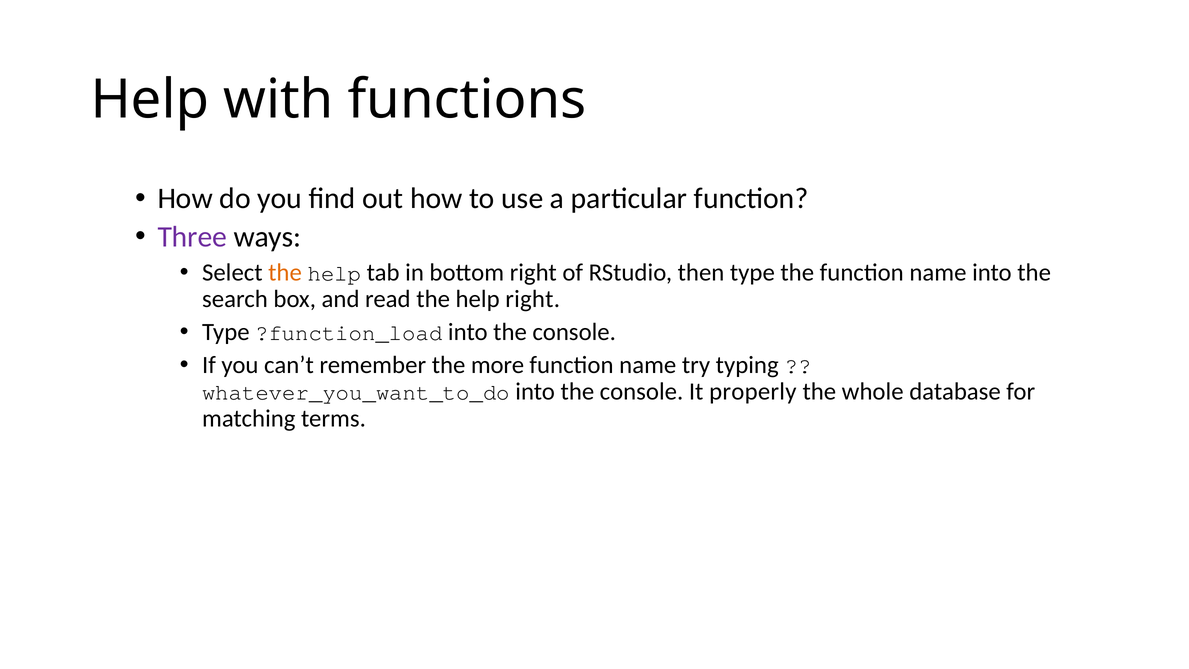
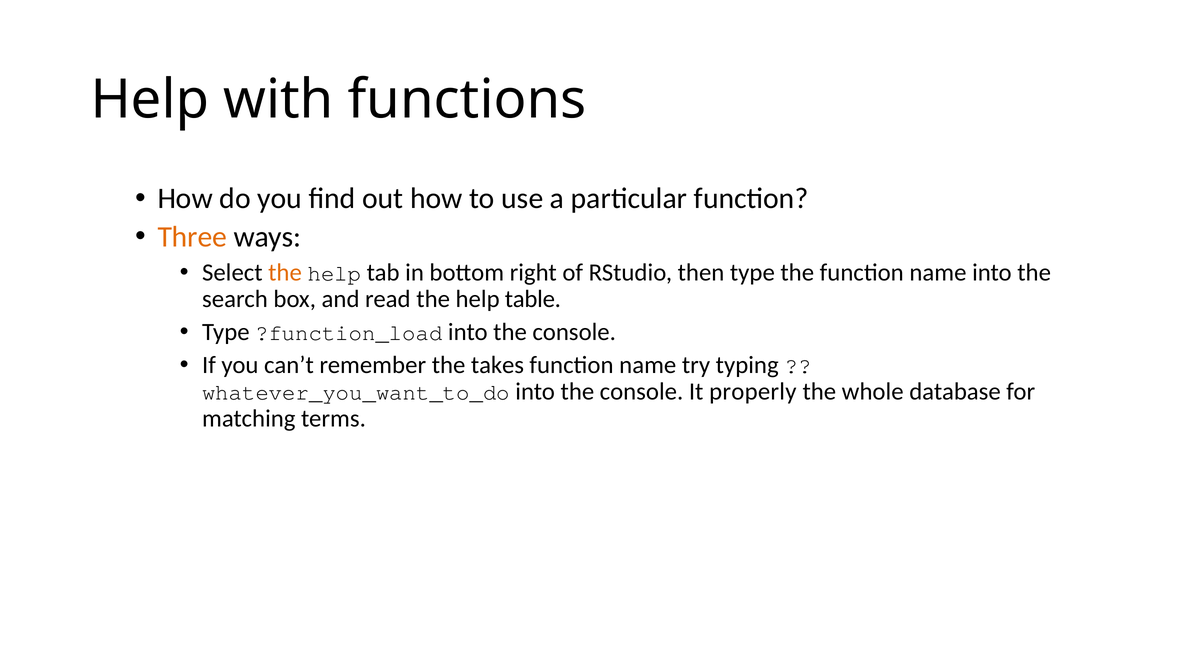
Three colour: purple -> orange
help right: right -> table
more: more -> takes
